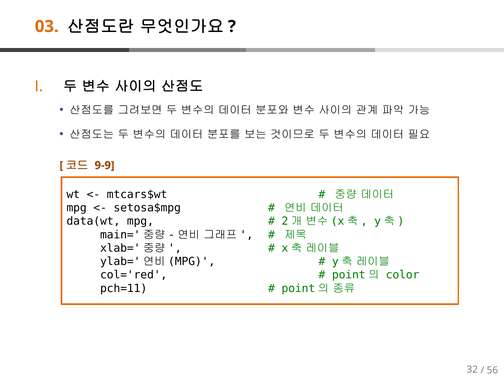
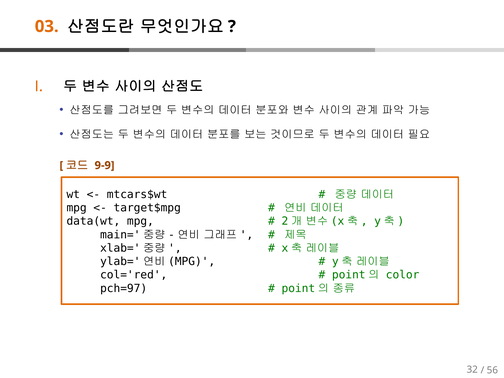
setosa$mpg: setosa$mpg -> target$mpg
pch=11: pch=11 -> pch=97
